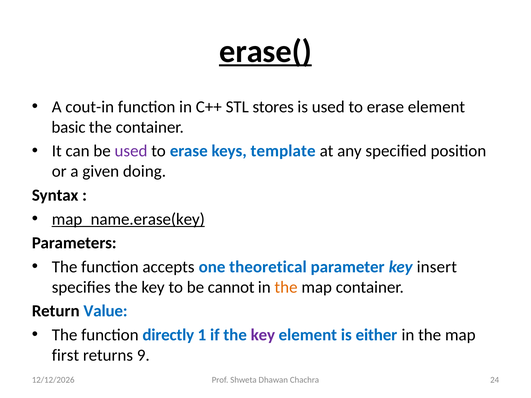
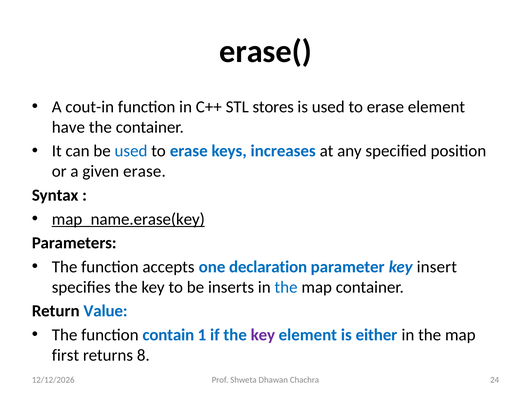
erase( underline: present -> none
basic: basic -> have
used at (131, 151) colour: purple -> blue
template: template -> increases
given doing: doing -> erase
theoretical: theoretical -> declaration
cannot: cannot -> inserts
the at (286, 287) colour: orange -> blue
directly: directly -> contain
9: 9 -> 8
